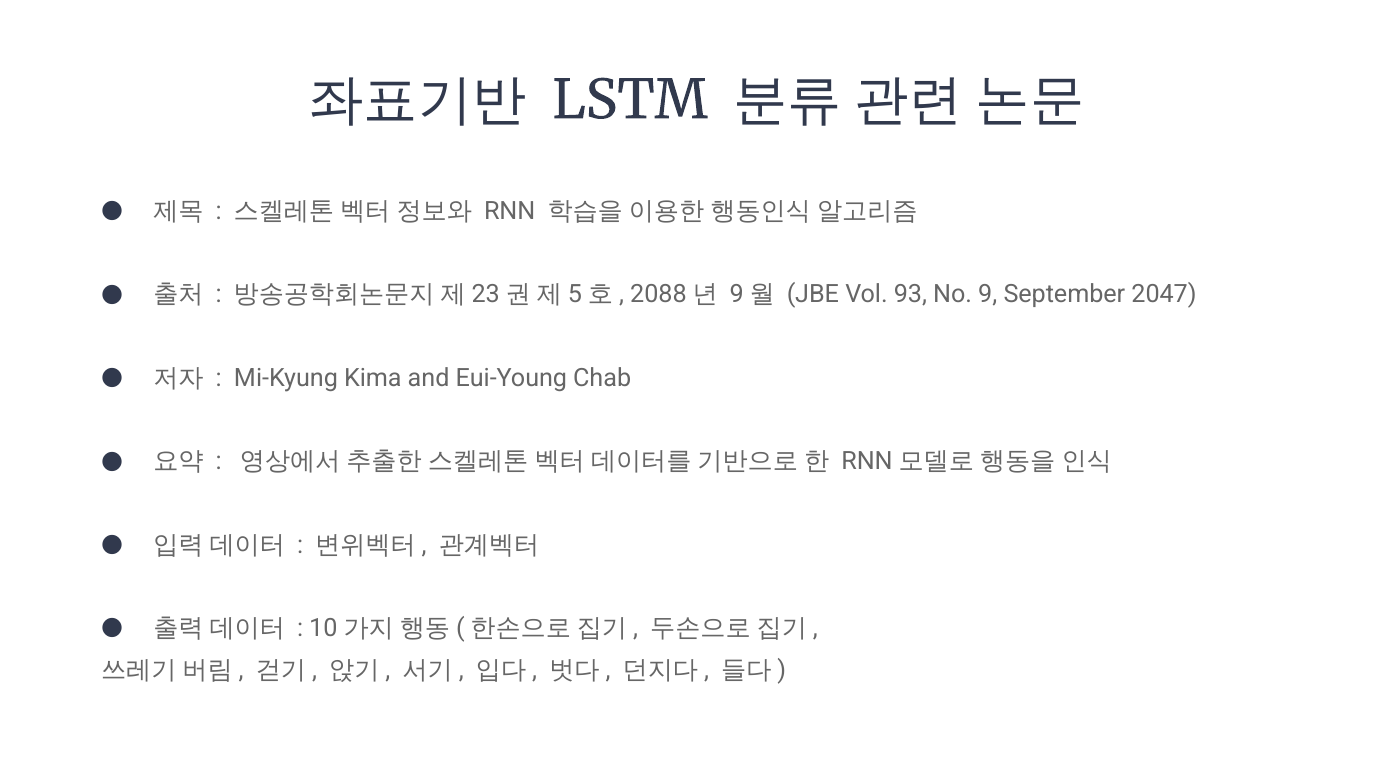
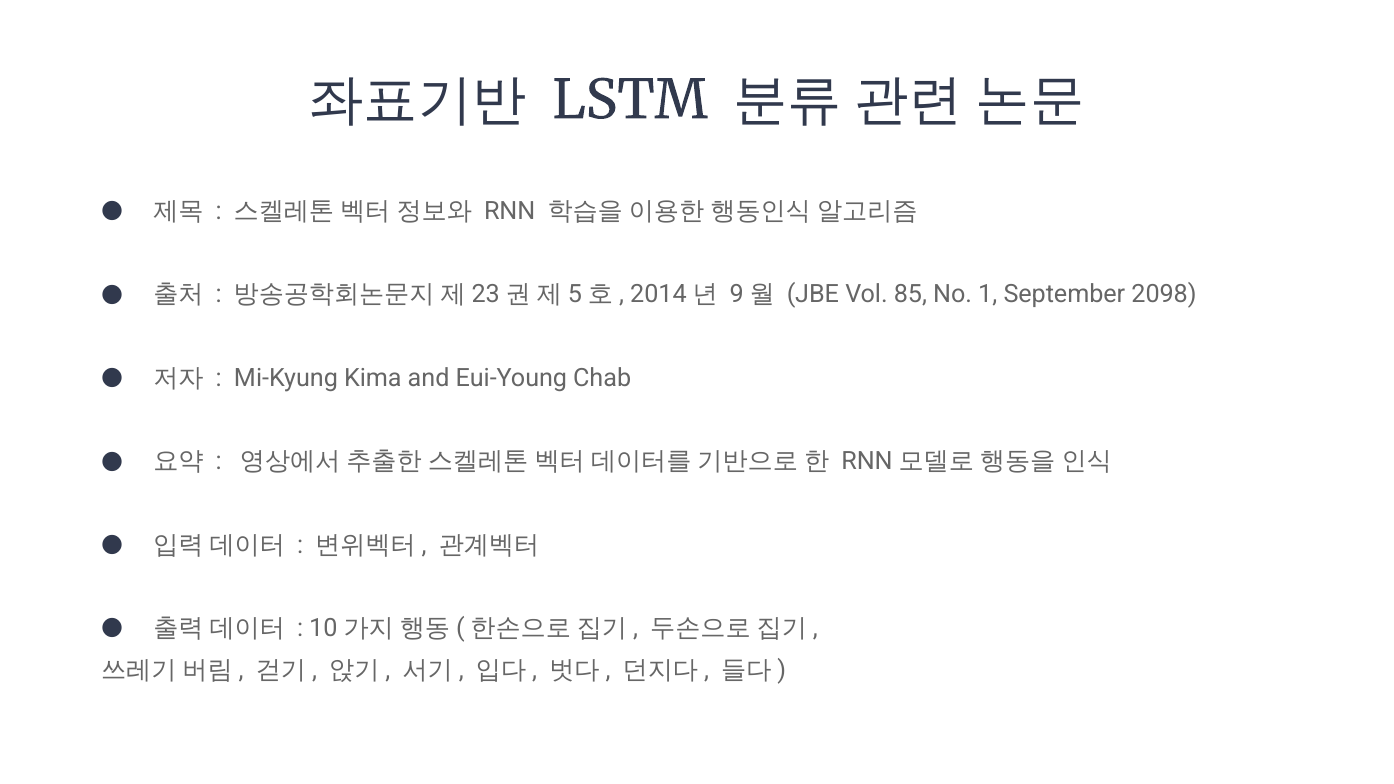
2088: 2088 -> 2014
93: 93 -> 85
No 9: 9 -> 1
2047: 2047 -> 2098
